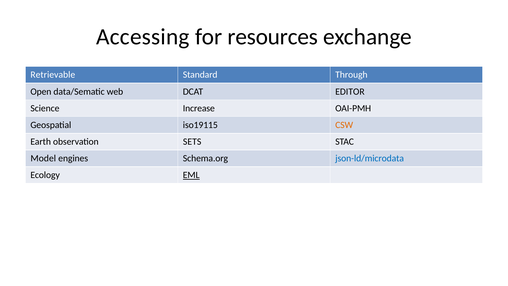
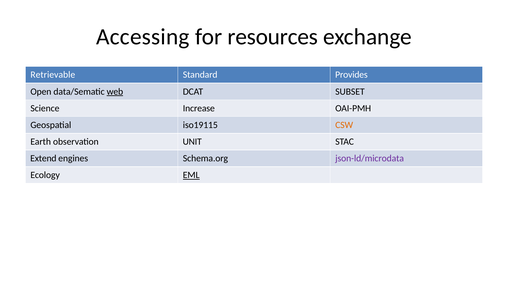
Through: Through -> Provides
web underline: none -> present
EDITOR: EDITOR -> SUBSET
SETS: SETS -> UNIT
Model: Model -> Extend
json-ld/microdata colour: blue -> purple
